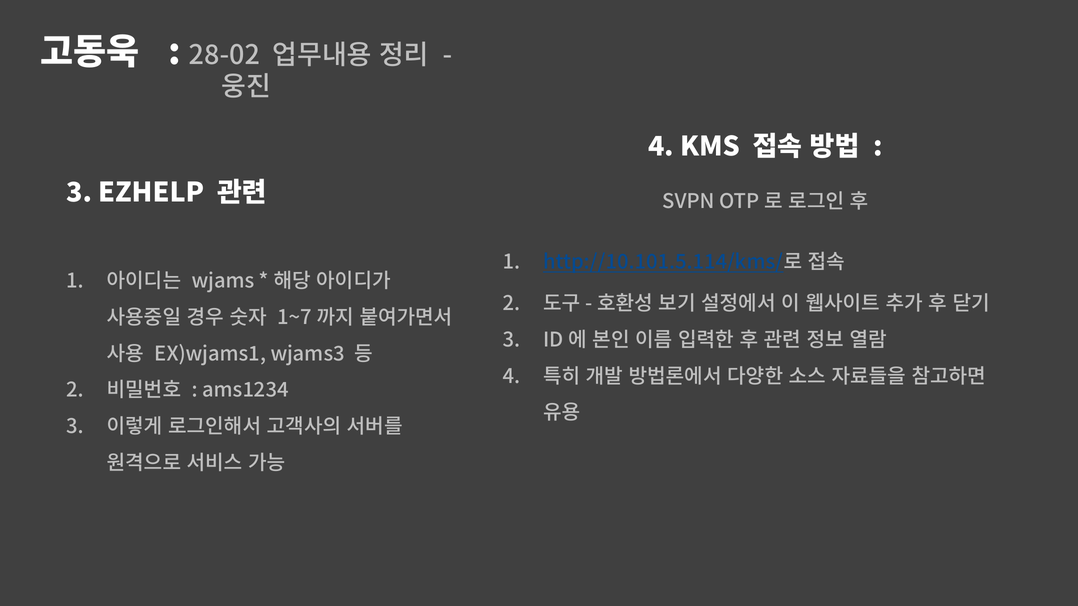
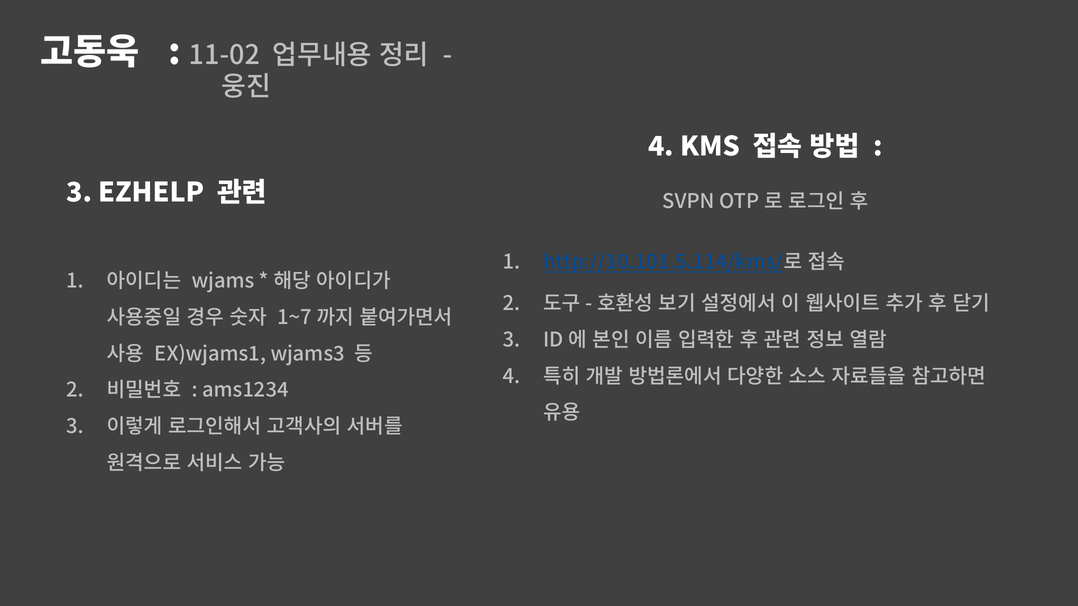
28-02: 28-02 -> 11-02
